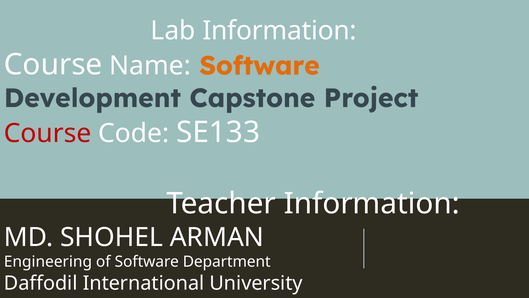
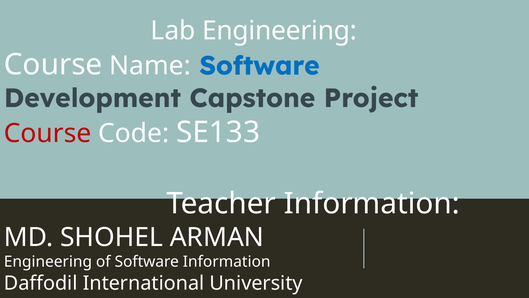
Lab Information: Information -> Engineering
Software at (260, 66) colour: orange -> blue
Software Department: Department -> Information
